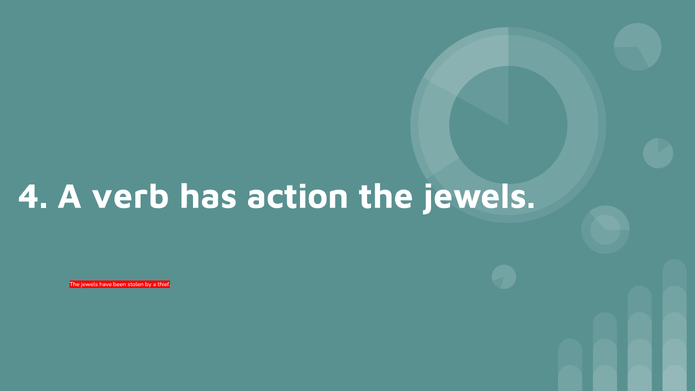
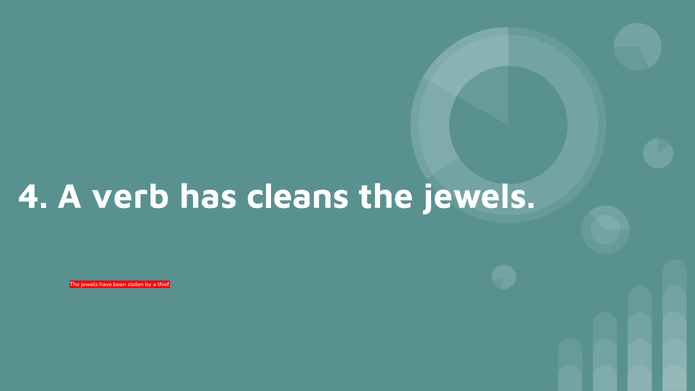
action: action -> cleans
